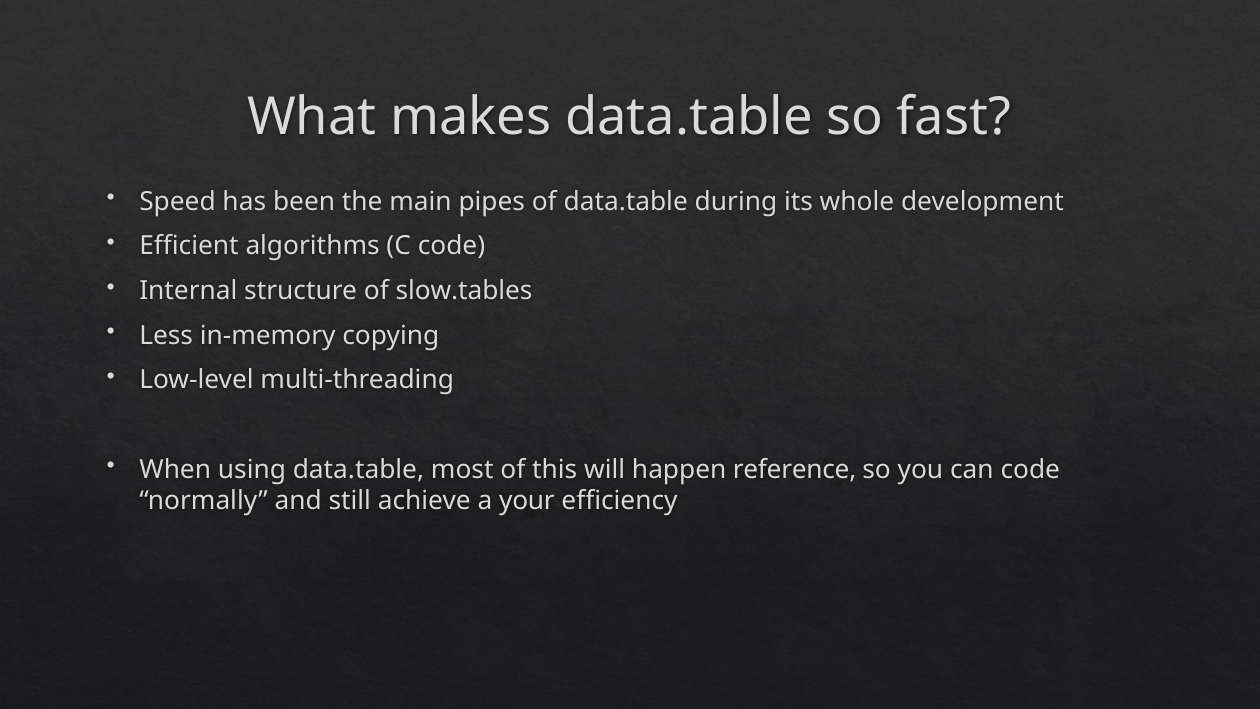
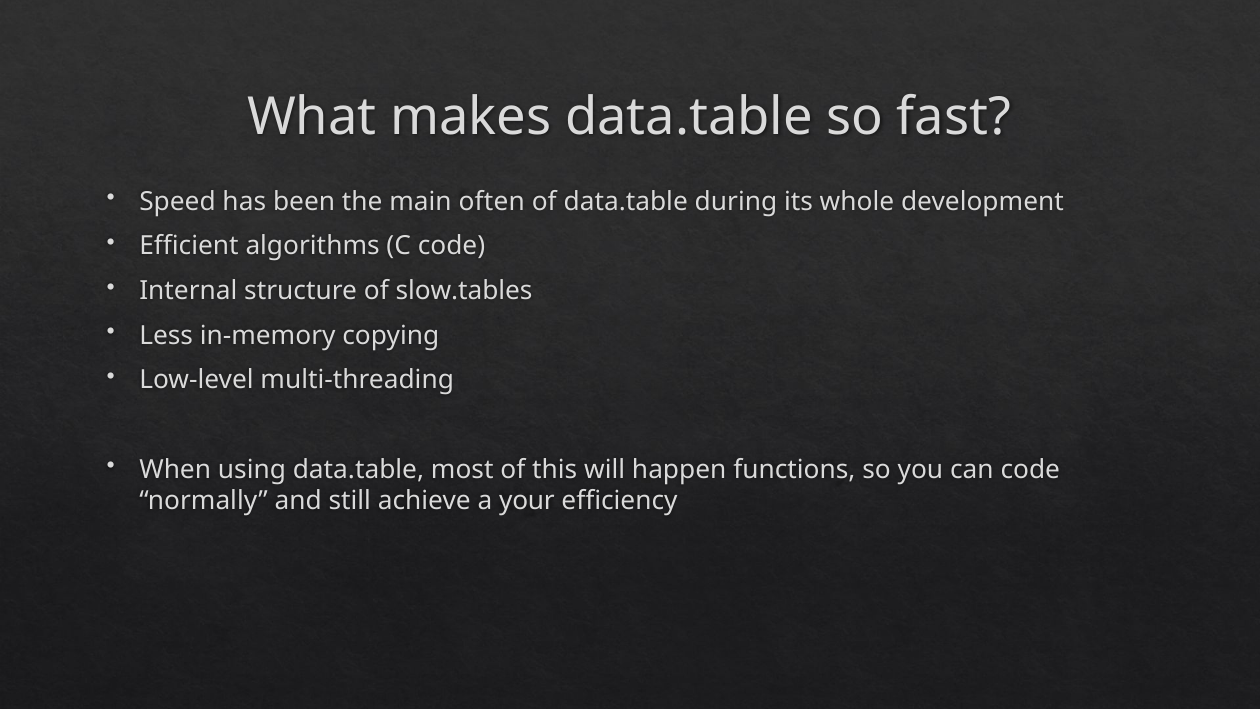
pipes: pipes -> often
reference: reference -> functions
